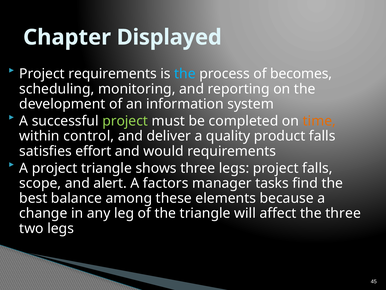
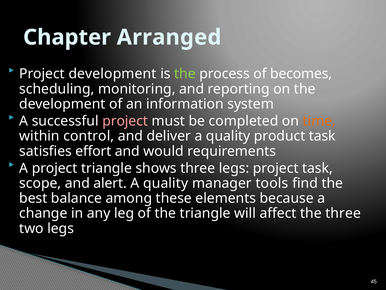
Displayed: Displayed -> Arranged
Project requirements: requirements -> development
the at (185, 74) colour: light blue -> light green
project at (125, 121) colour: light green -> pink
product falls: falls -> task
project falls: falls -> task
factors at (166, 183): factors -> quality
tasks: tasks -> tools
